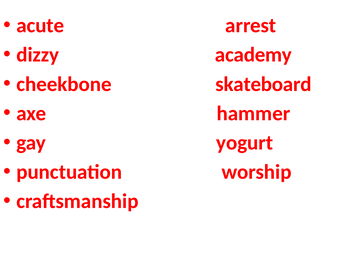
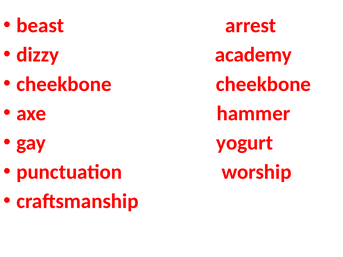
acute: acute -> beast
cheekbone skateboard: skateboard -> cheekbone
